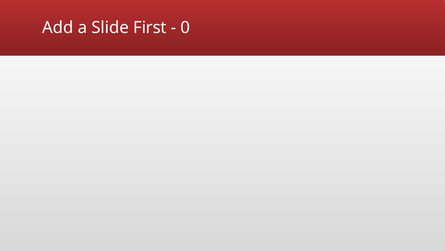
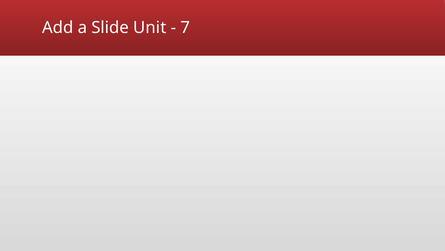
First: First -> Unit
0: 0 -> 7
